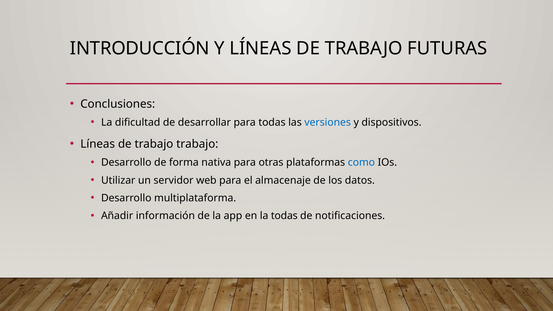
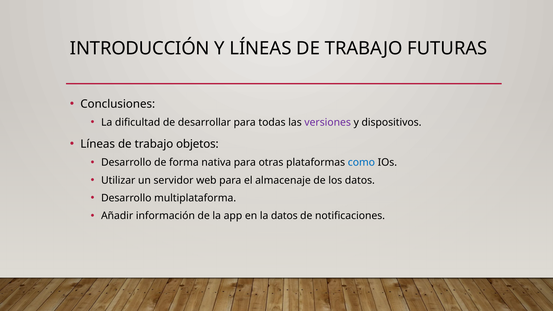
versiones colour: blue -> purple
trabajo trabajo: trabajo -> objetos
la todas: todas -> datos
